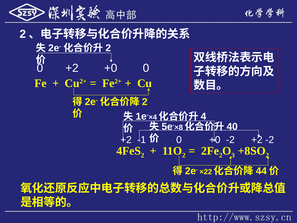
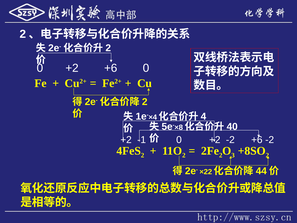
+2 +0: +0 -> +6
-1 0 +0: +0 -> +2
-2 +2: +2 -> +6
